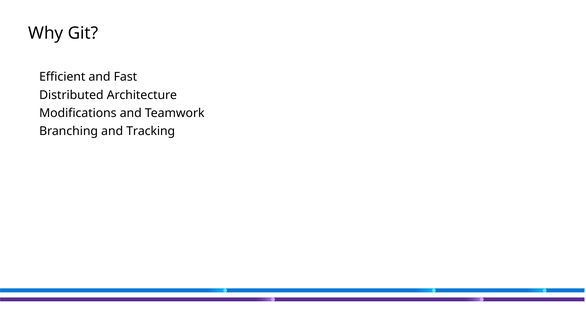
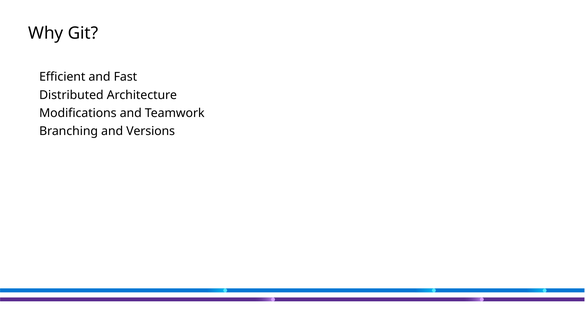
Tracking: Tracking -> Versions
